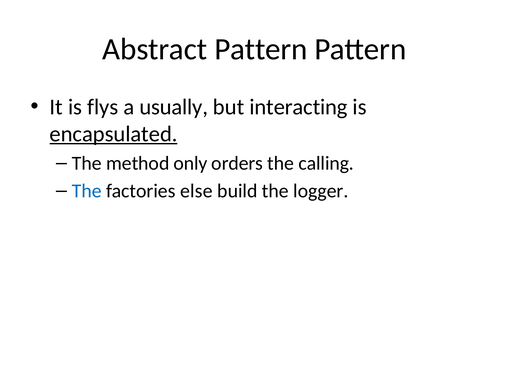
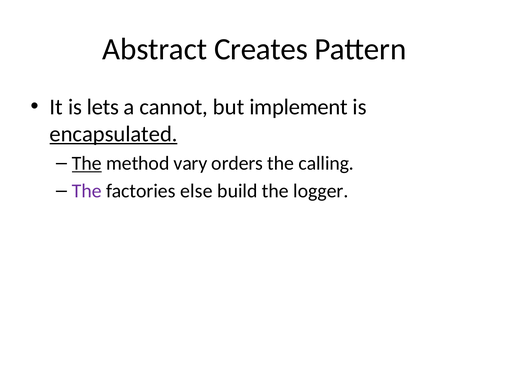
Abstract Pattern: Pattern -> Creates
flys: flys -> lets
usually: usually -> cannot
interacting: interacting -> implement
The at (87, 163) underline: none -> present
only: only -> vary
The at (87, 191) colour: blue -> purple
